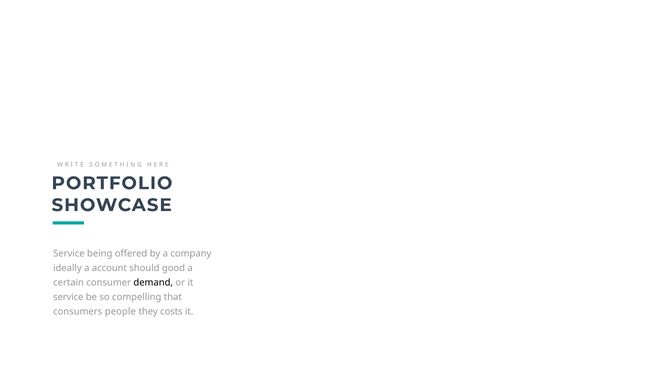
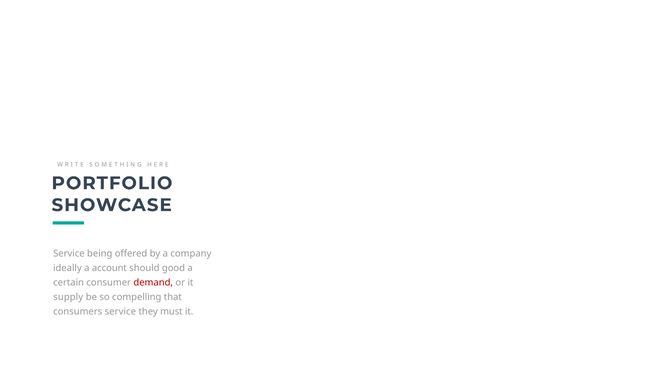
demand colour: black -> red
service at (68, 298): service -> supply
consumers people: people -> service
costs: costs -> must
